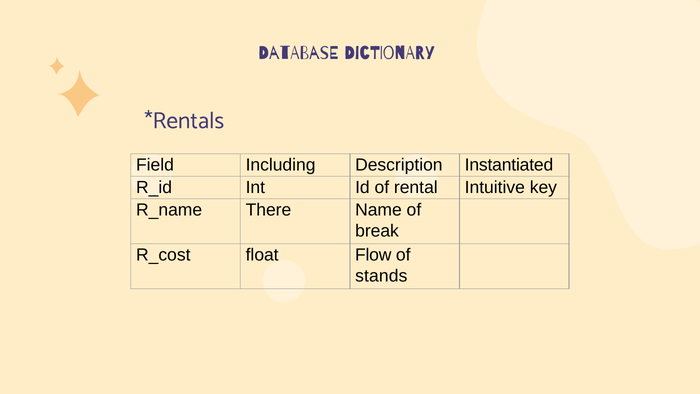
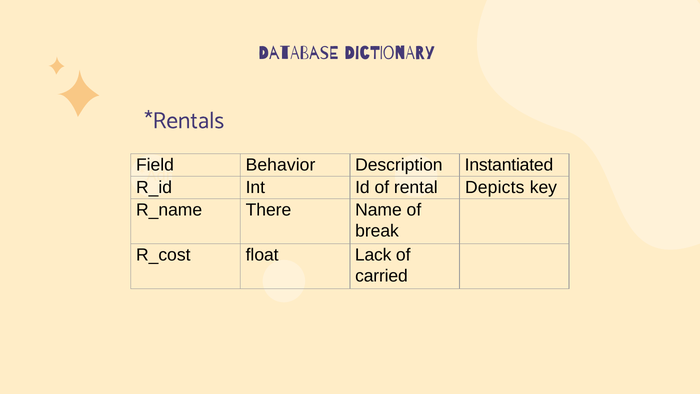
Including: Including -> Behavior
Intuitive: Intuitive -> Depicts
Flow: Flow -> Lack
stands: stands -> carried
